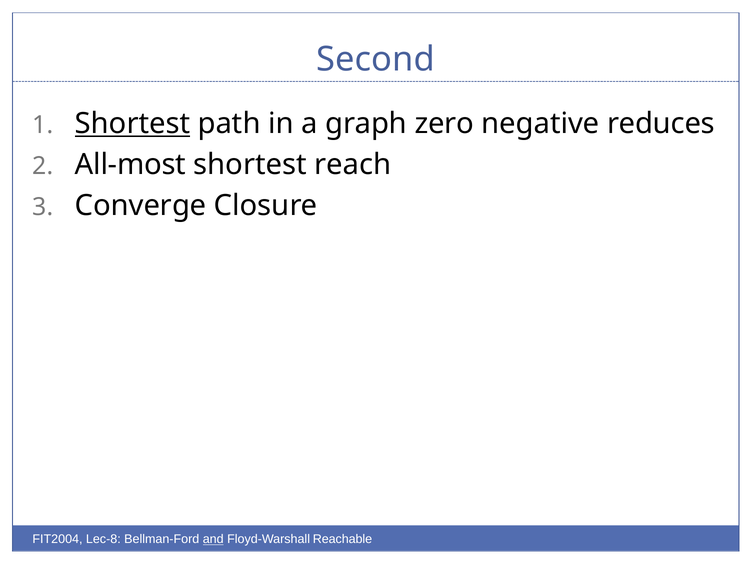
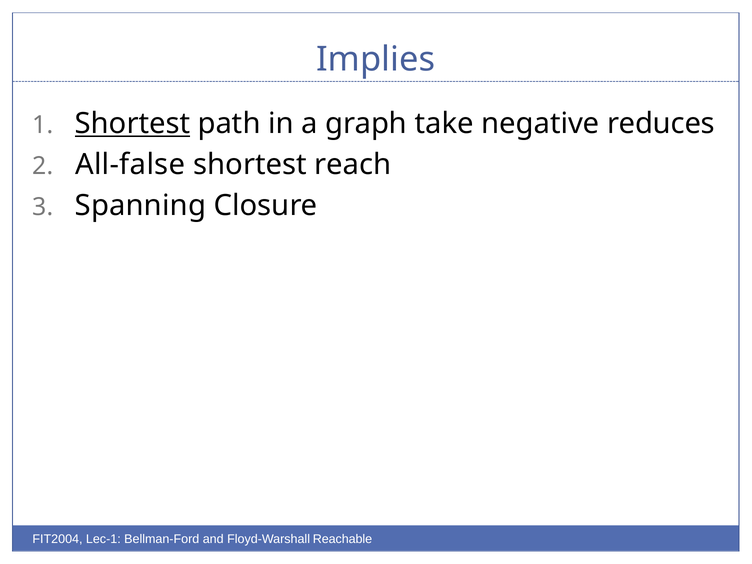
Second: Second -> Implies
zero: zero -> take
All-most: All-most -> All-false
Converge: Converge -> Spanning
Lec-8: Lec-8 -> Lec-1
and underline: present -> none
